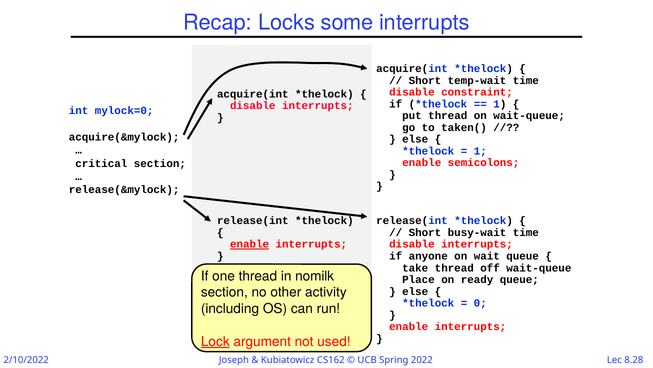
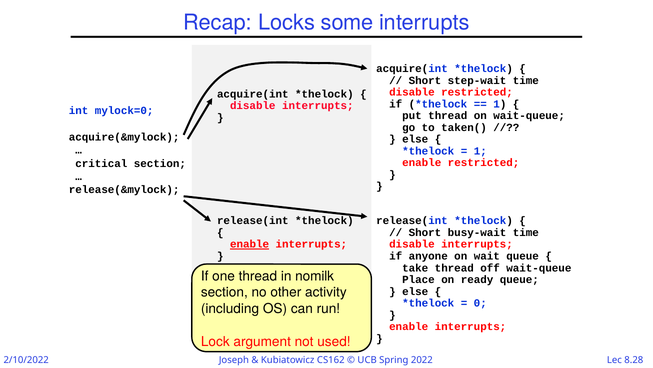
temp-wait: temp-wait -> step-wait
disable constraint: constraint -> restricted
enable semicolons: semicolons -> restricted
Lock underline: present -> none
